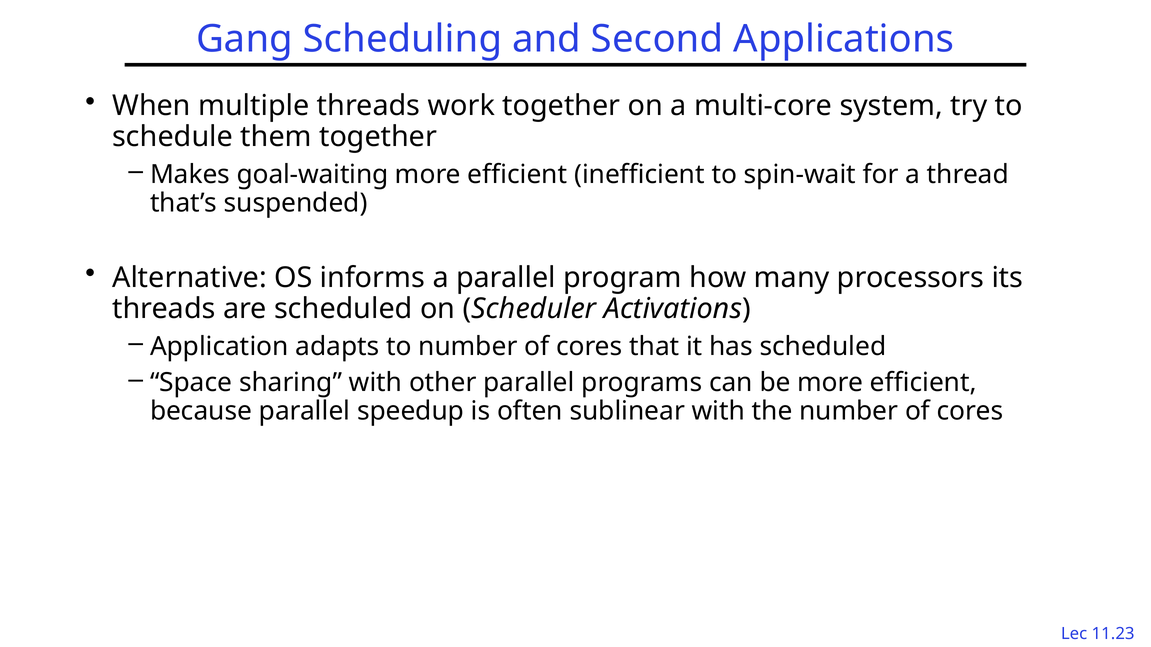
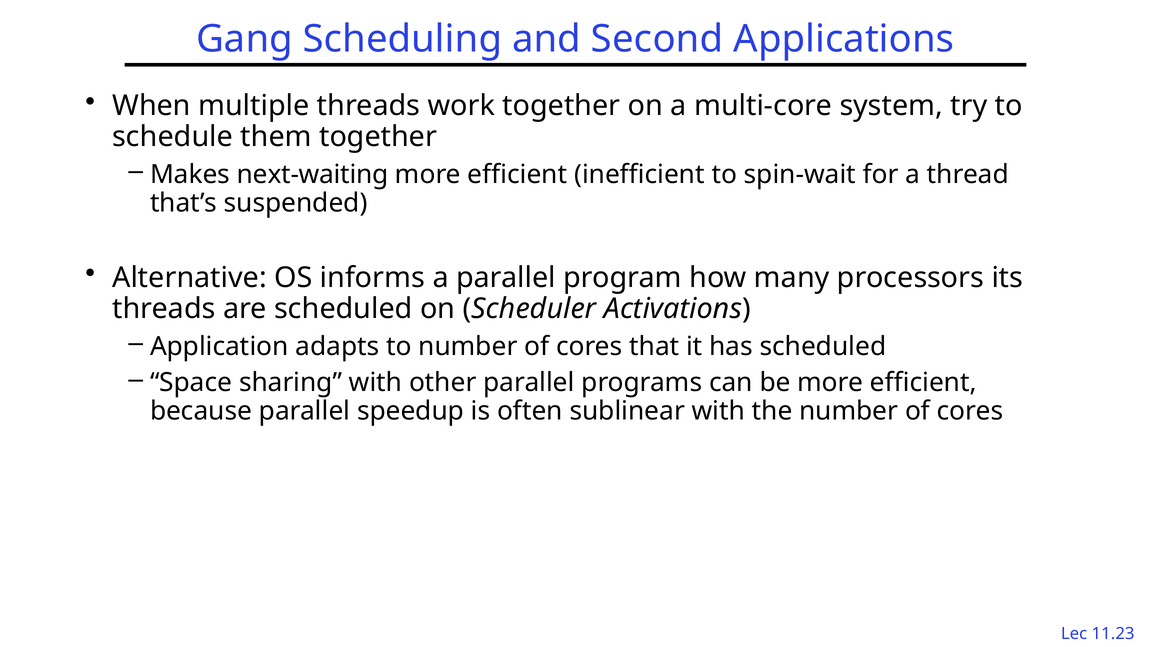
goal-waiting: goal-waiting -> next-waiting
